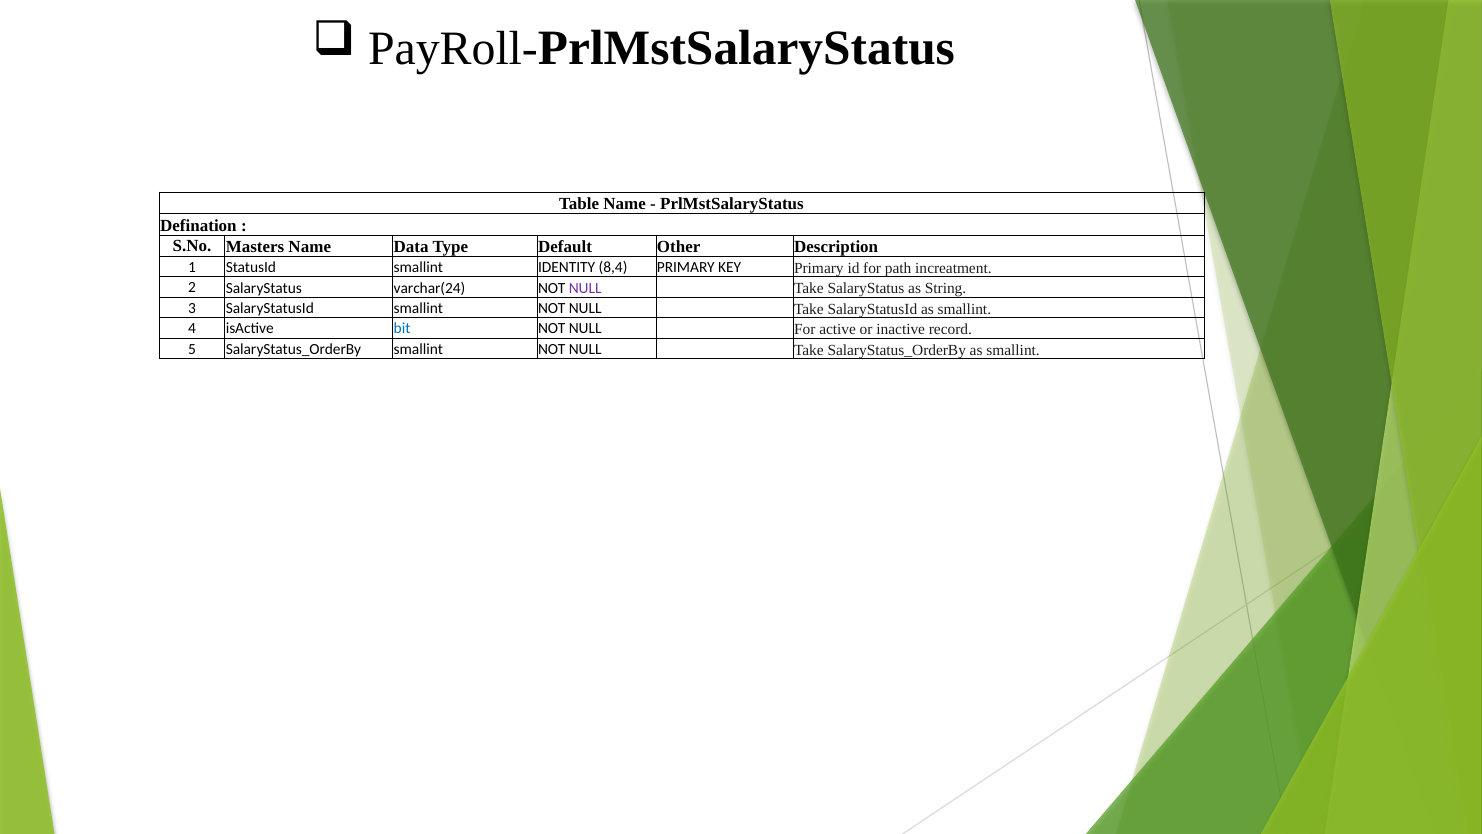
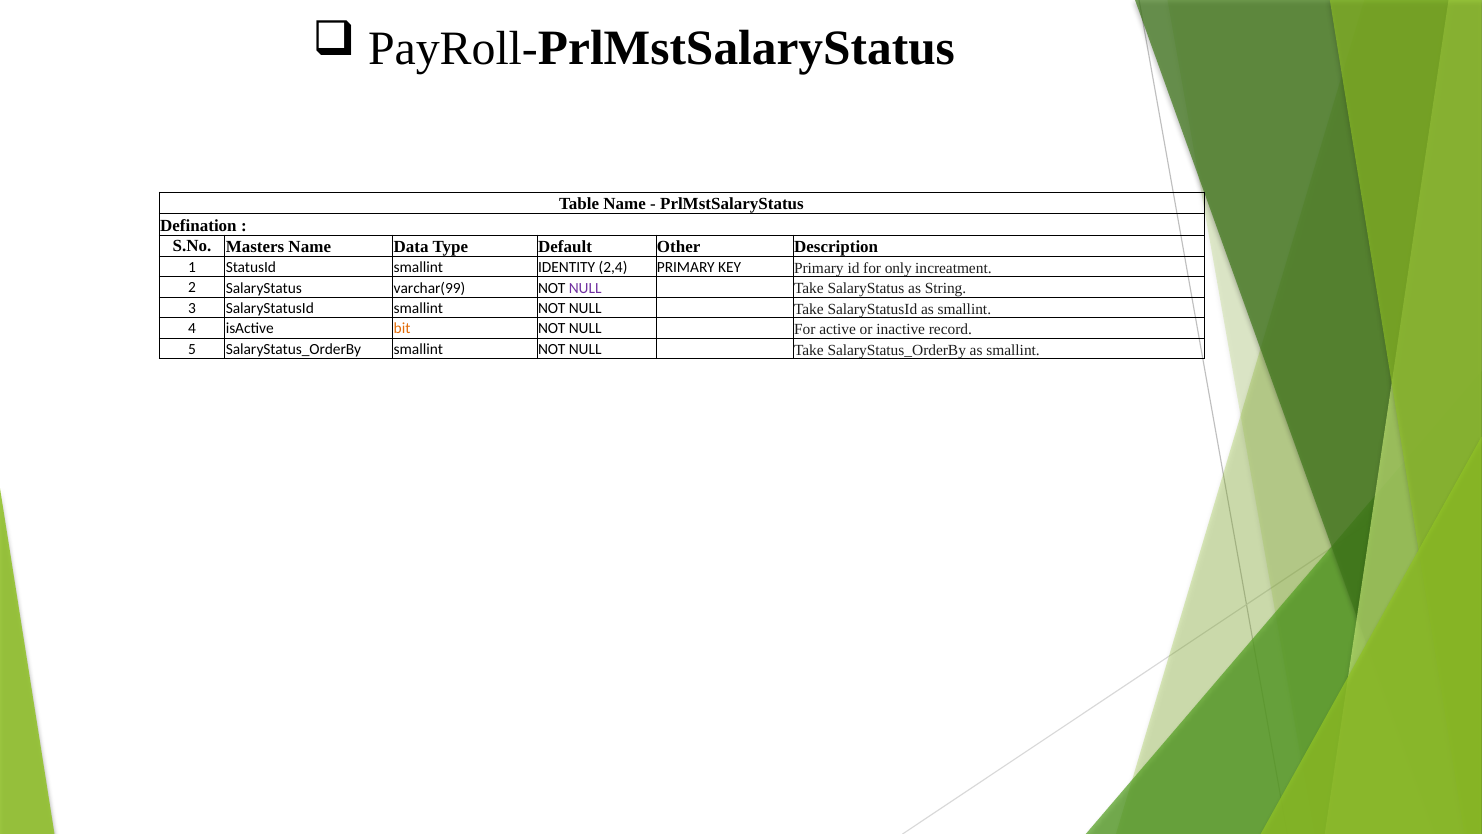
8,4: 8,4 -> 2,4
path: path -> only
varchar(24: varchar(24 -> varchar(99
bit colour: blue -> orange
